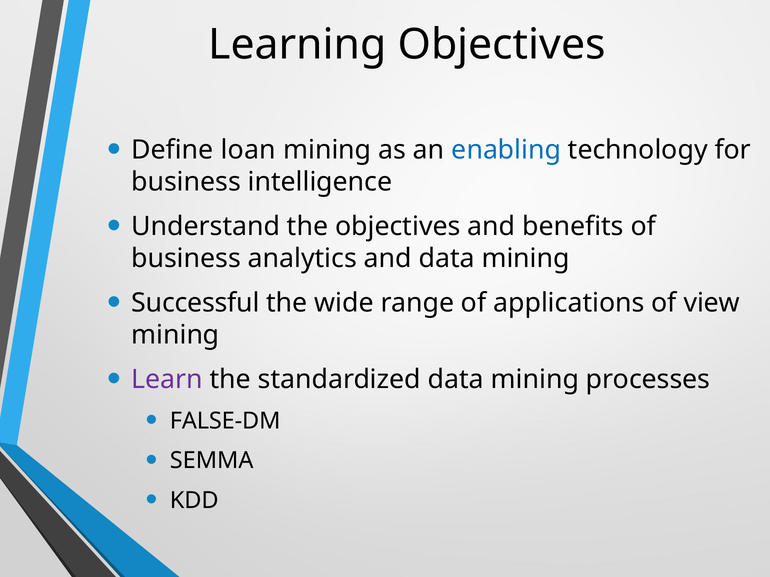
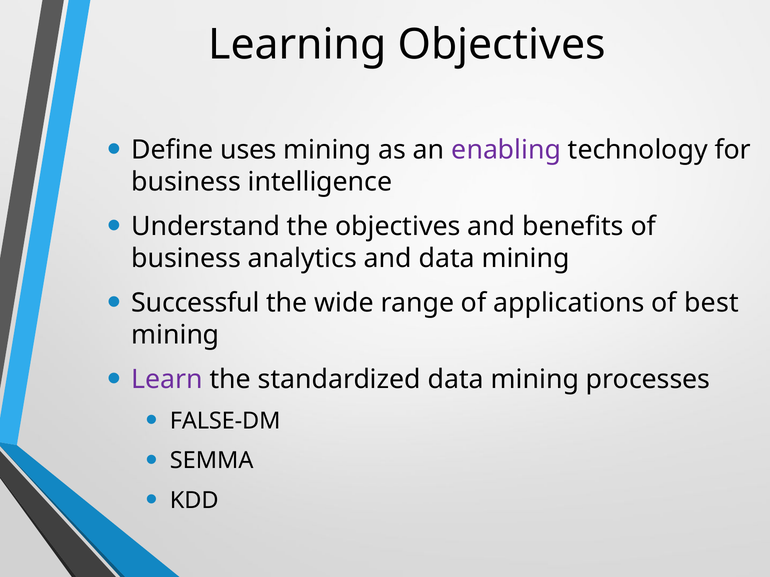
loan: loan -> uses
enabling colour: blue -> purple
view: view -> best
